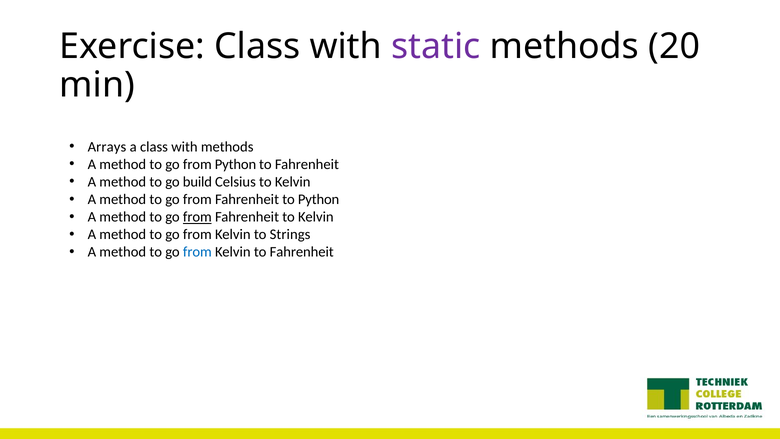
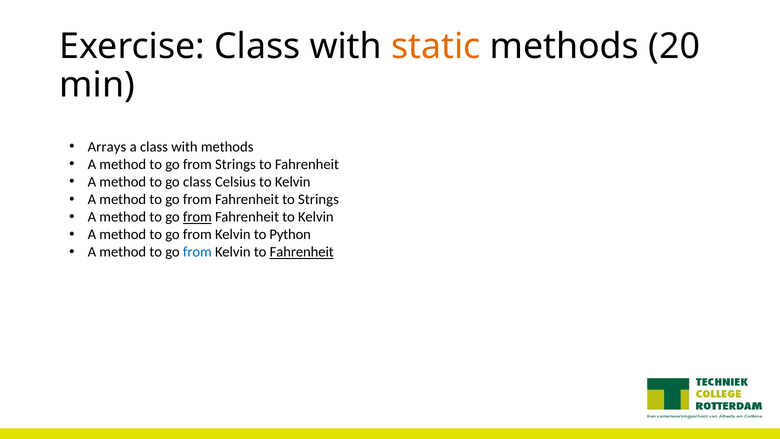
static colour: purple -> orange
from Python: Python -> Strings
go build: build -> class
to Python: Python -> Strings
Strings: Strings -> Python
Fahrenheit at (302, 252) underline: none -> present
